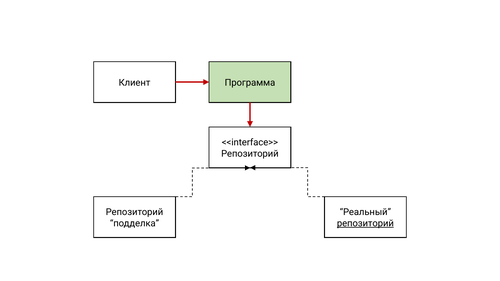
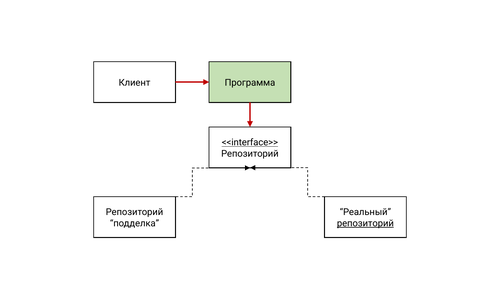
<<interface>> underline: none -> present
